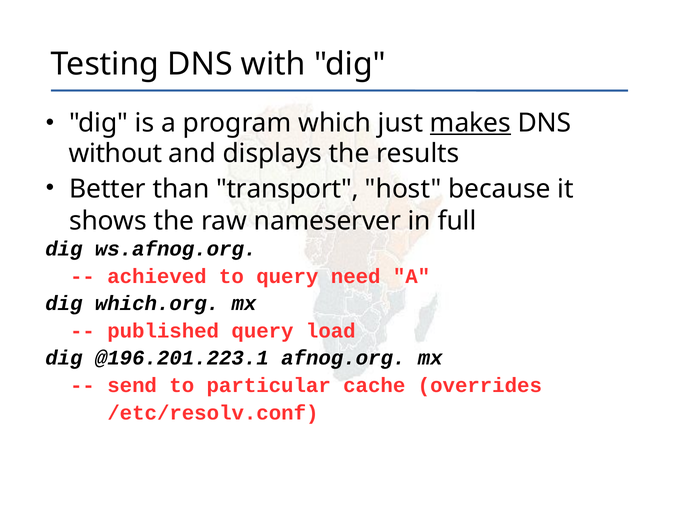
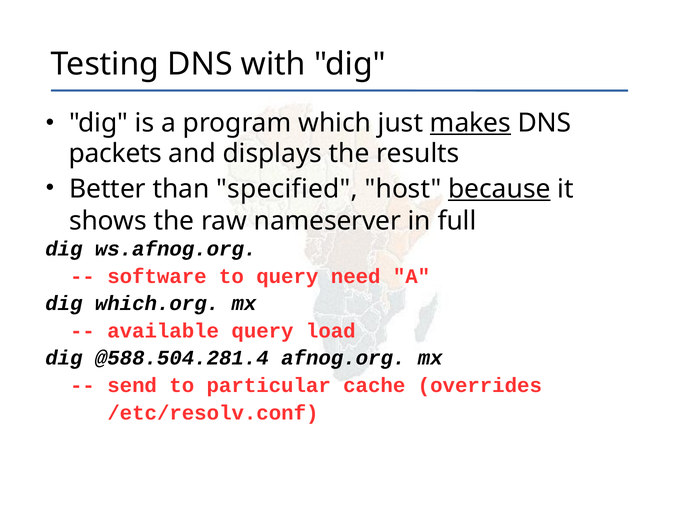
without: without -> packets
transport: transport -> specified
because underline: none -> present
achieved: achieved -> software
published: published -> available
@196.201.223.1: @196.201.223.1 -> @588.504.281.4
